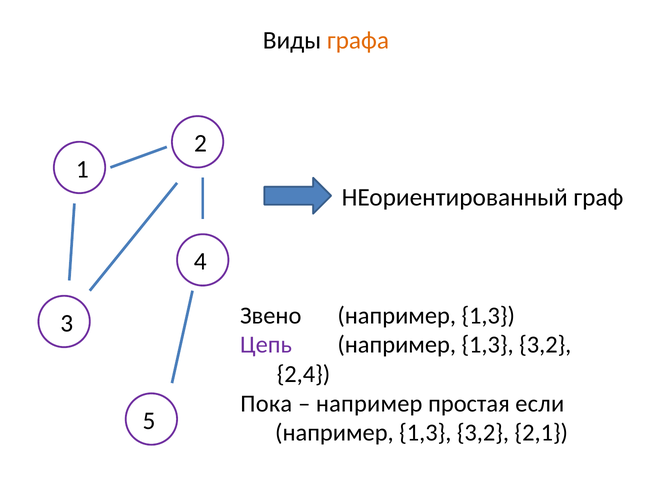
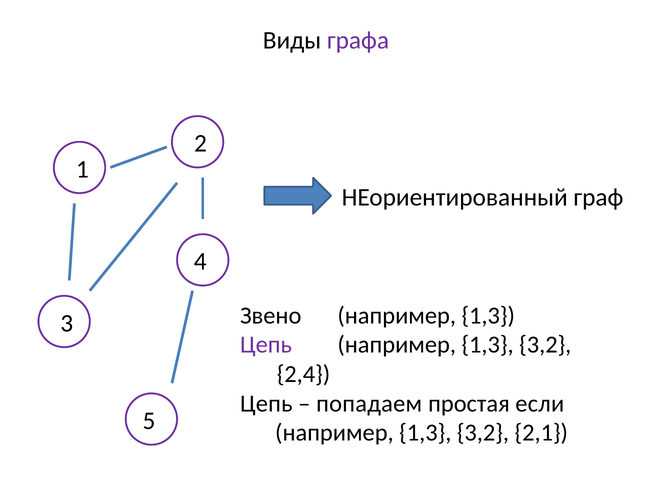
графа colour: orange -> purple
Пока at (266, 404): Пока -> Цепь
например at (369, 404): например -> попадаем
